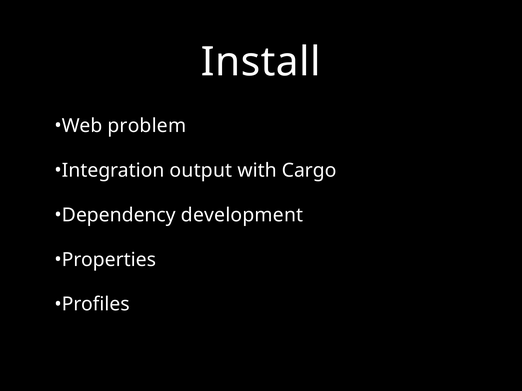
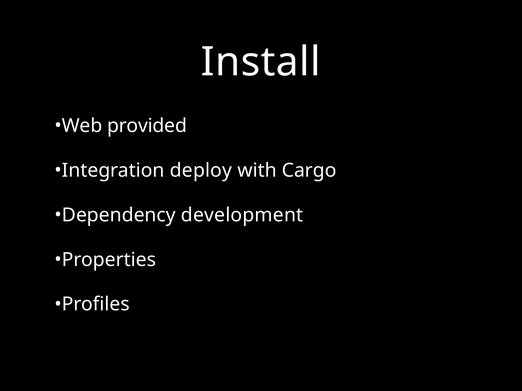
problem: problem -> provided
output: output -> deploy
